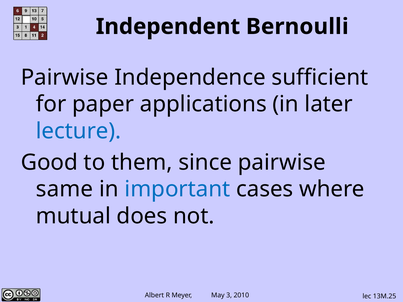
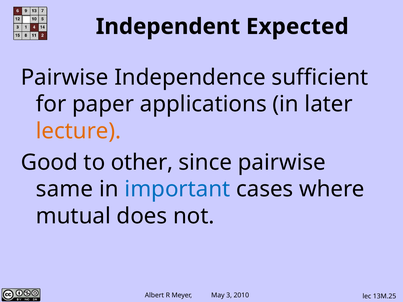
Bernoulli: Bernoulli -> Expected
lecture colour: blue -> orange
them: them -> other
